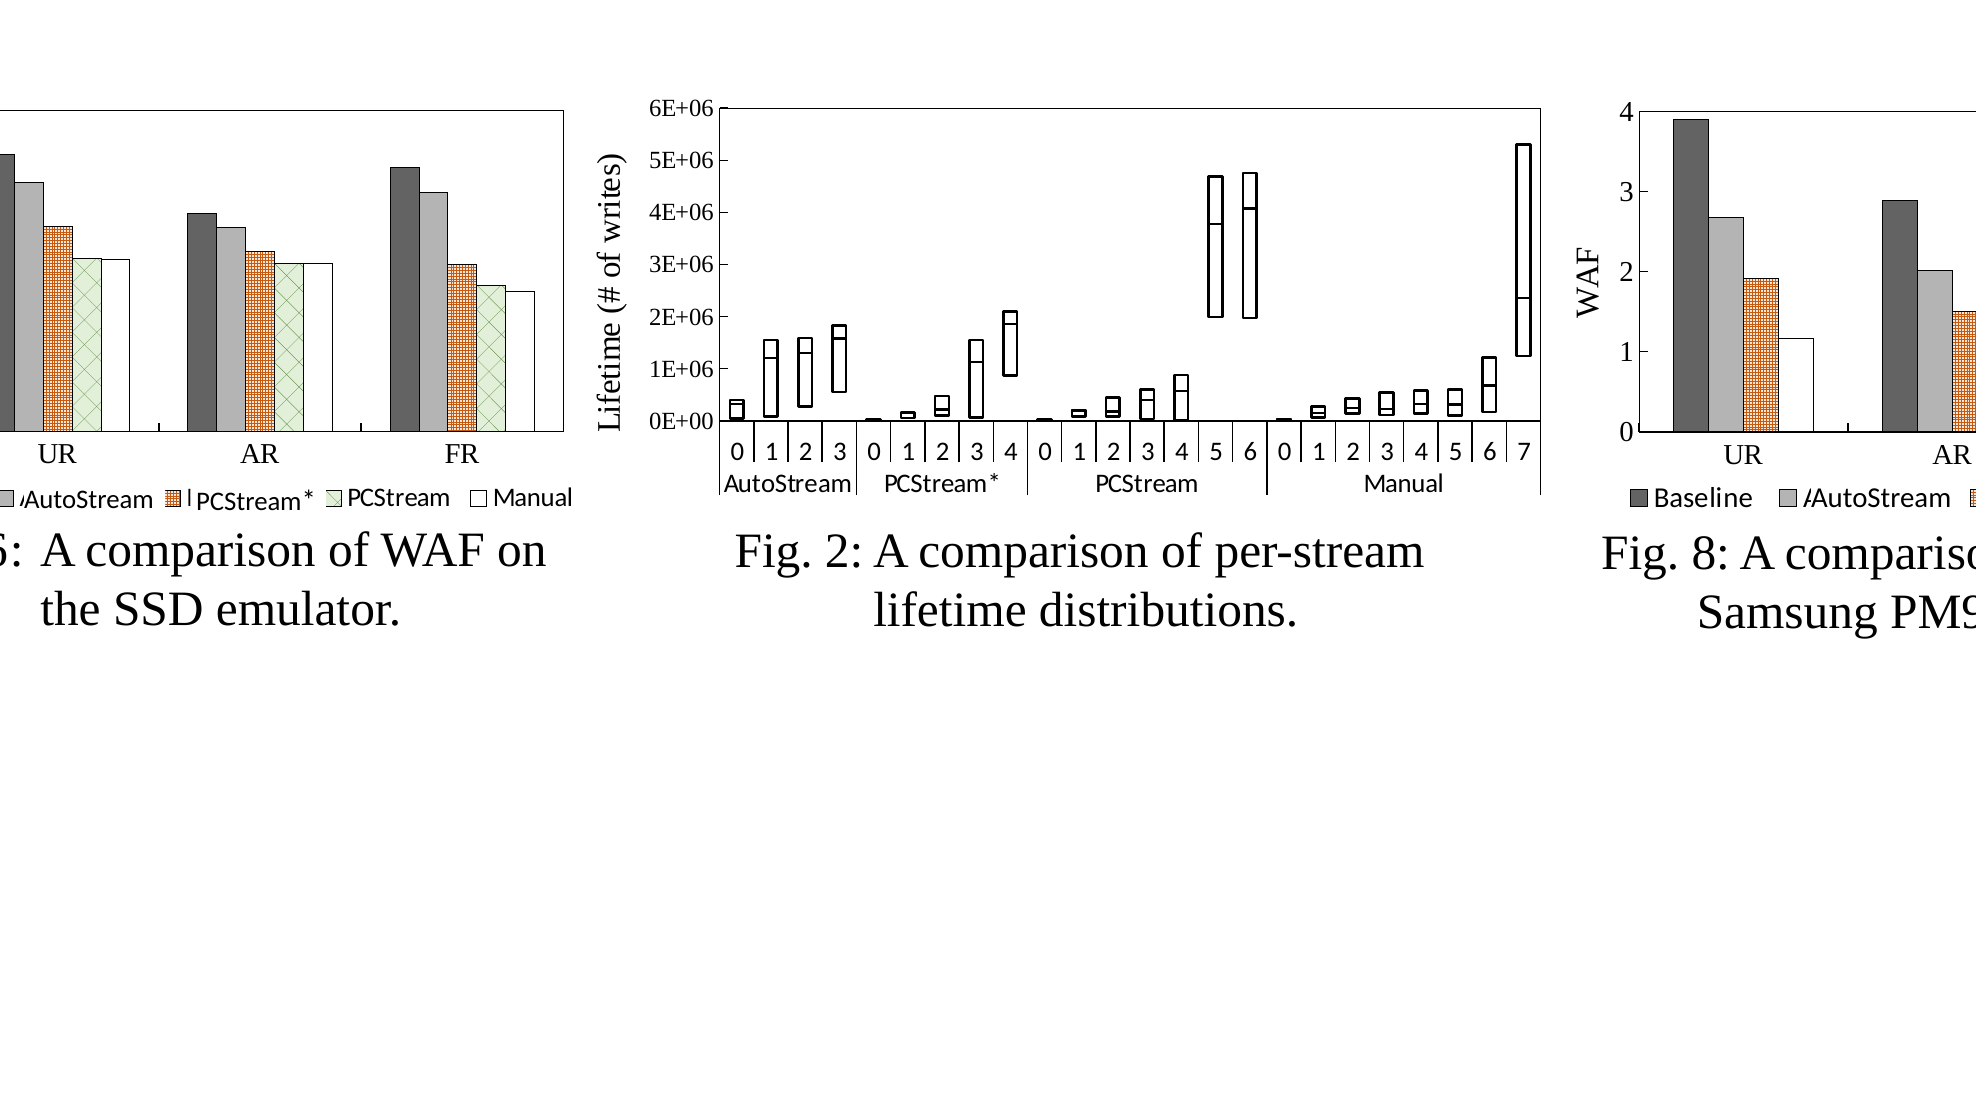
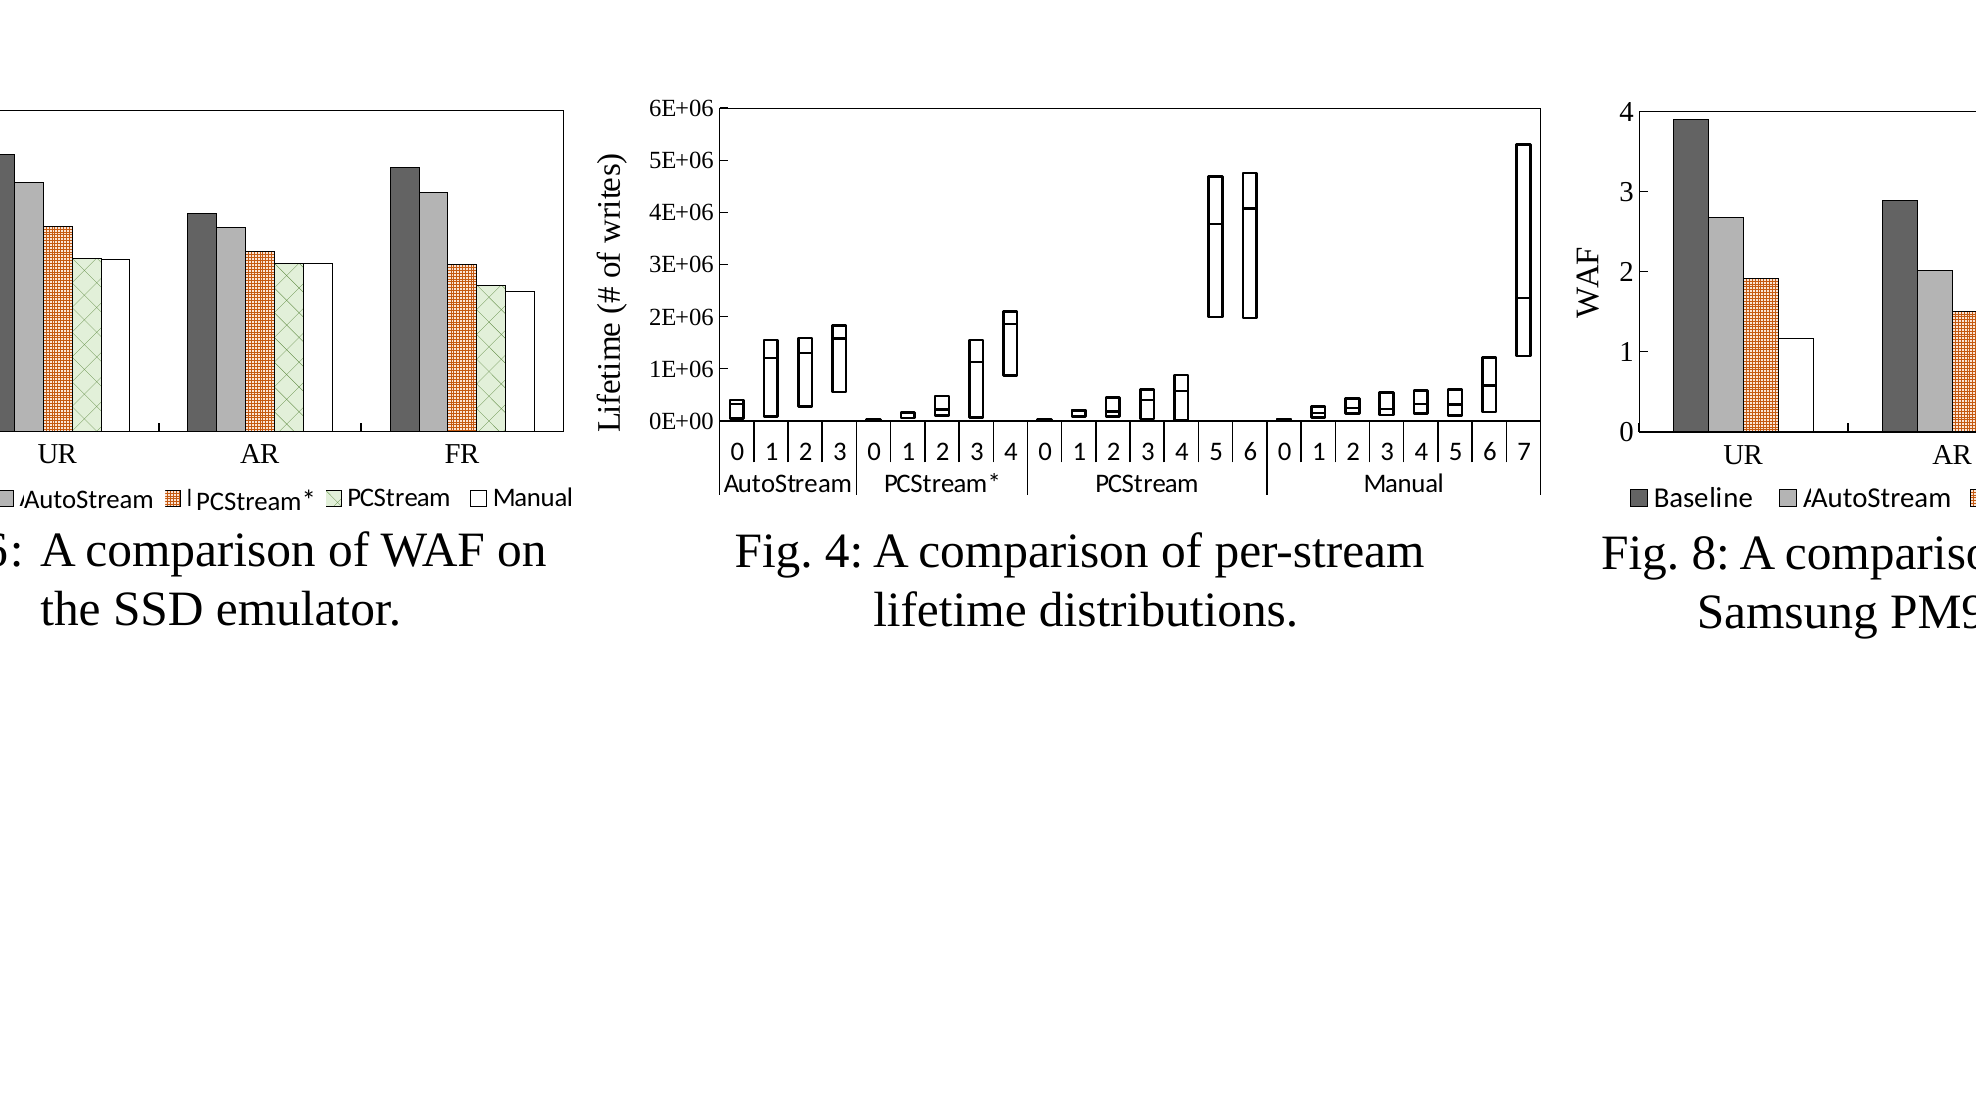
Fig 2: 2 -> 4
